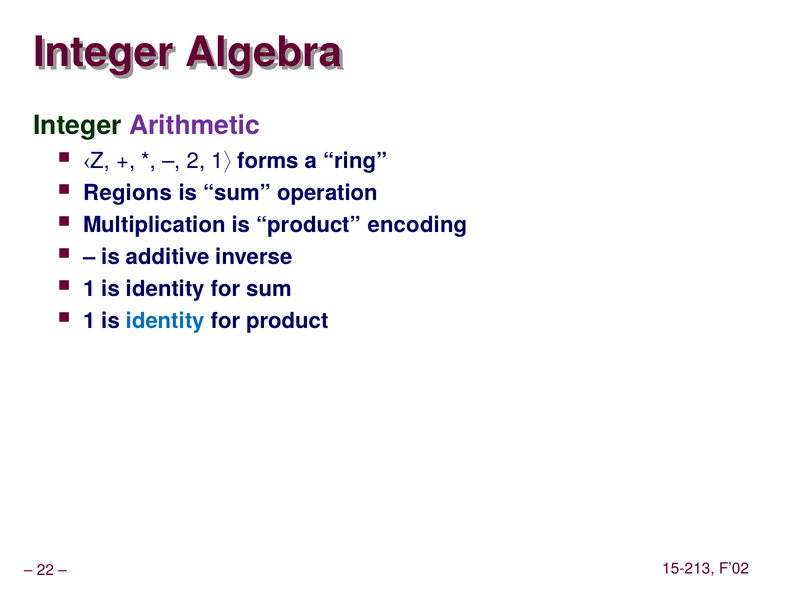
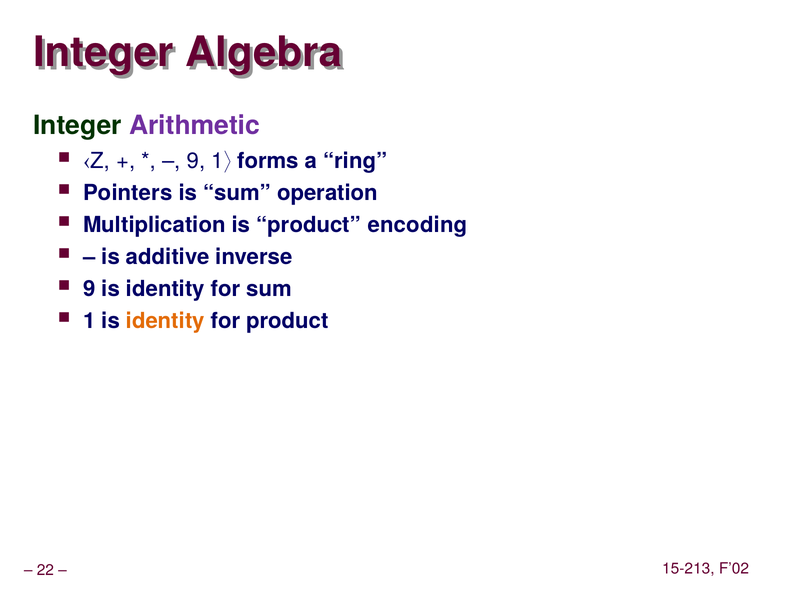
2 at (196, 161): 2 -> 9
Regions: Regions -> Pointers
1 at (89, 289): 1 -> 9
identity at (165, 321) colour: blue -> orange
